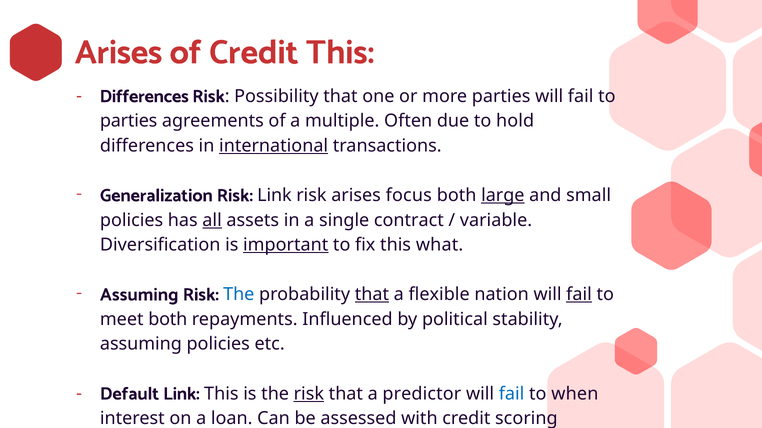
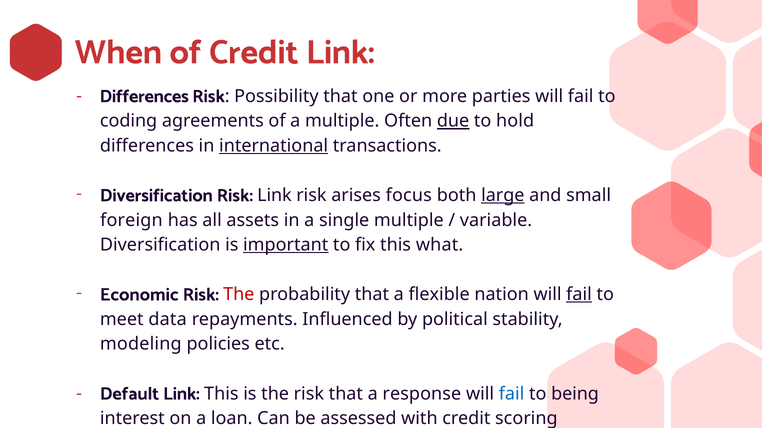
Arises at (118, 52): Arises -> When
Credit This: This -> Link
parties at (129, 121): parties -> coding
due underline: none -> present
Generalization at (156, 196): Generalization -> Diversification
policies at (132, 220): policies -> foreign
all underline: present -> none
single contract: contract -> multiple
Assuming at (139, 295): Assuming -> Economic
The at (239, 295) colour: blue -> red
that at (372, 295) underline: present -> none
meet both: both -> data
assuming at (141, 345): assuming -> modeling
risk at (309, 394) underline: present -> none
predictor: predictor -> response
when: when -> being
